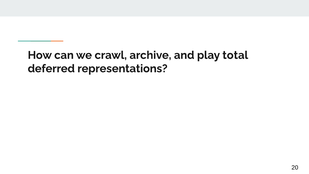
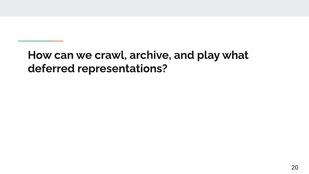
total: total -> what
